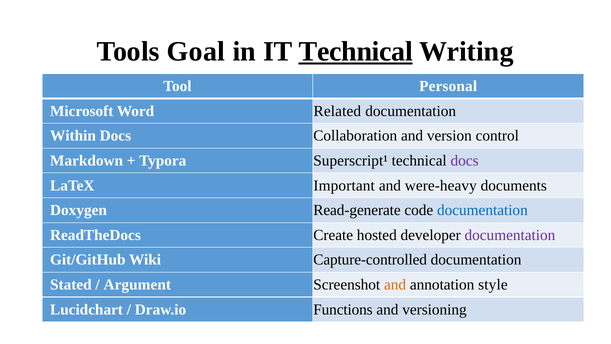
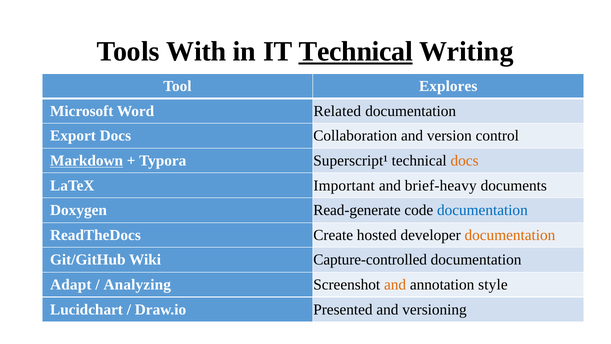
Goal: Goal -> With
Personal: Personal -> Explores
Within: Within -> Export
Markdown underline: none -> present
docs at (465, 161) colour: purple -> orange
were-heavy: were-heavy -> brief-heavy
documentation at (510, 235) colour: purple -> orange
Stated: Stated -> Adapt
Argument: Argument -> Analyzing
Functions: Functions -> Presented
